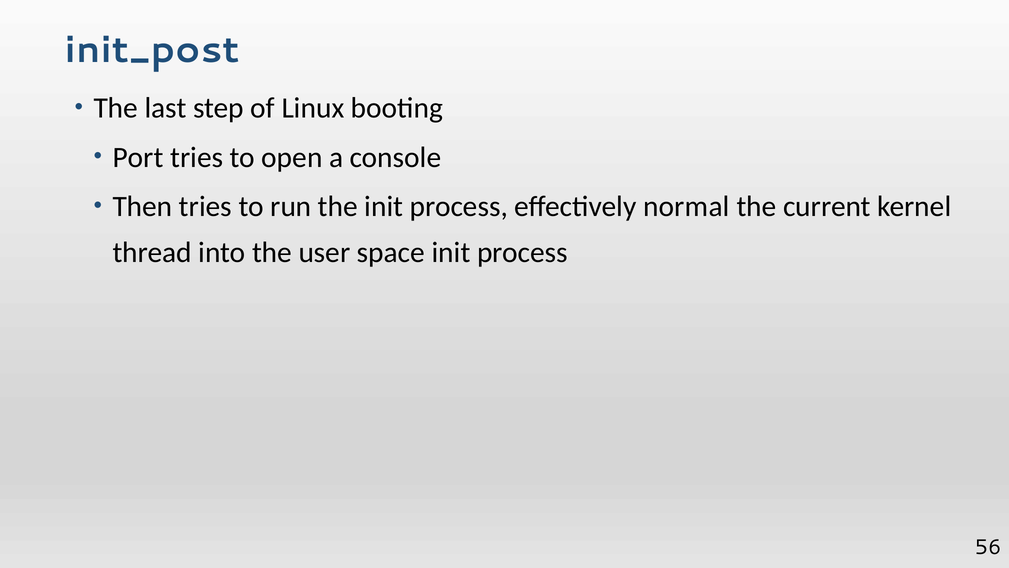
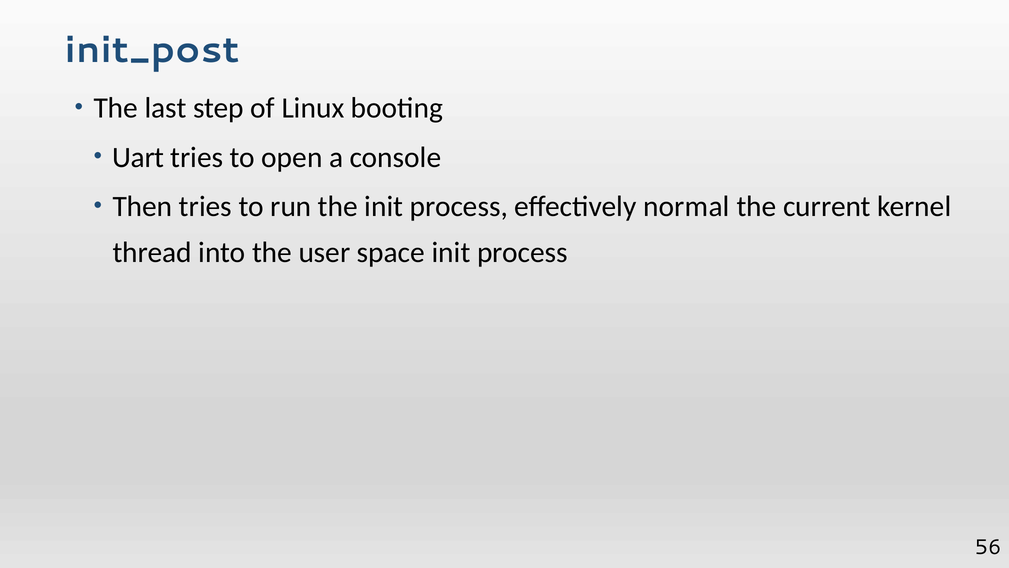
Port: Port -> Uart
